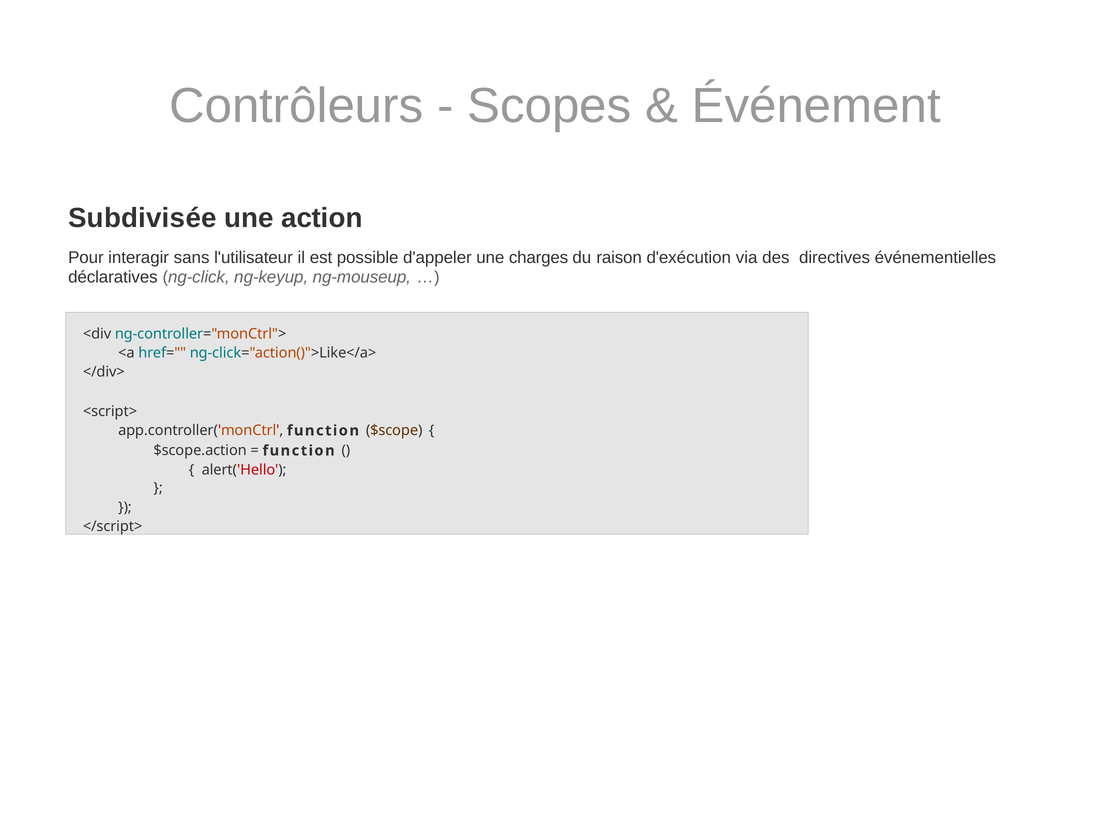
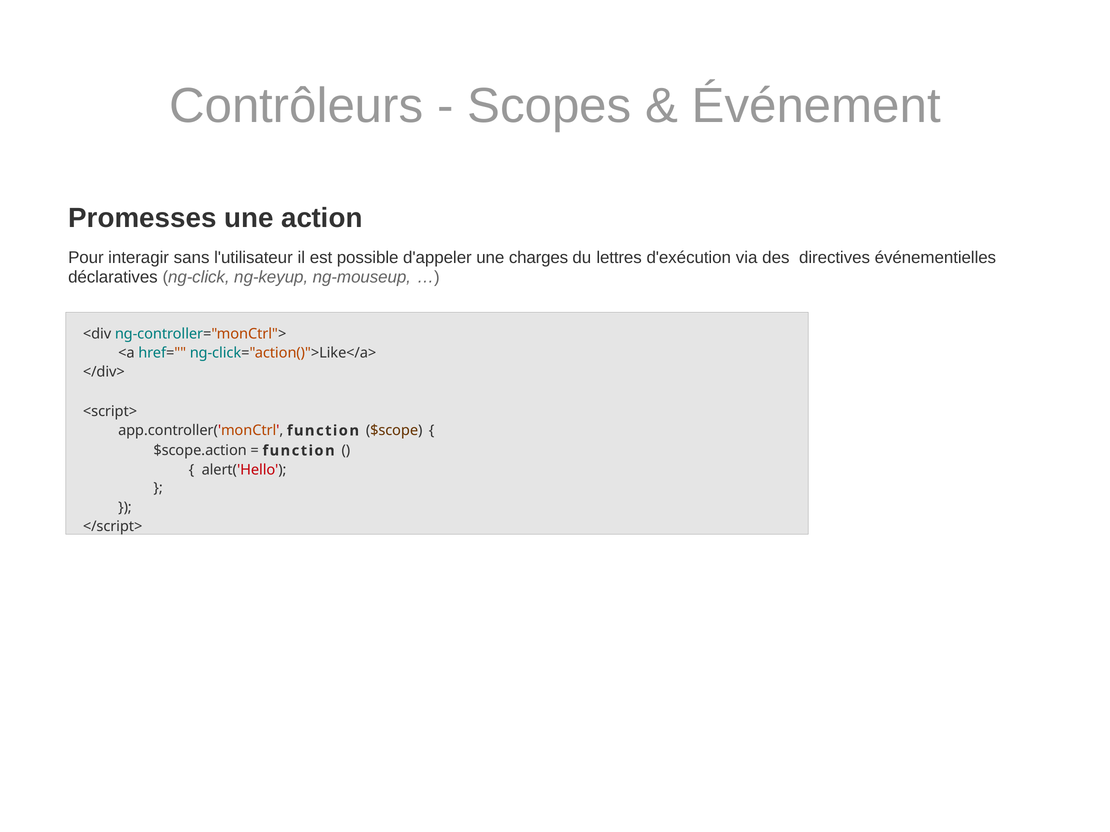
Subdivisée: Subdivisée -> Promesses
raison: raison -> lettres
